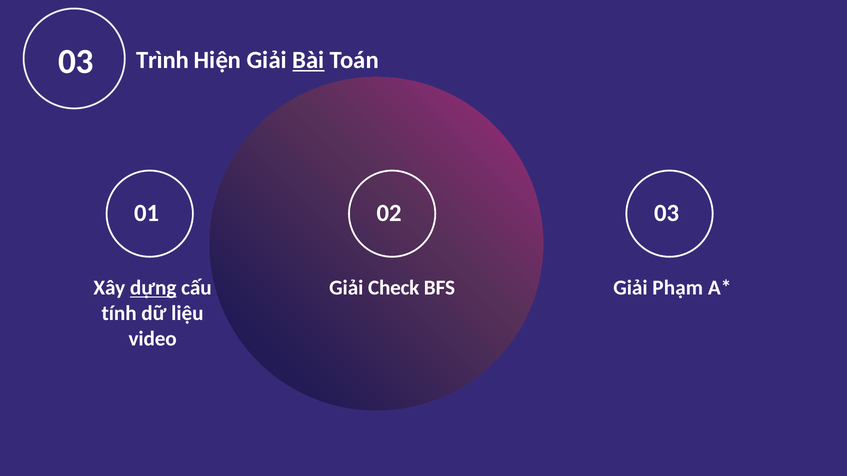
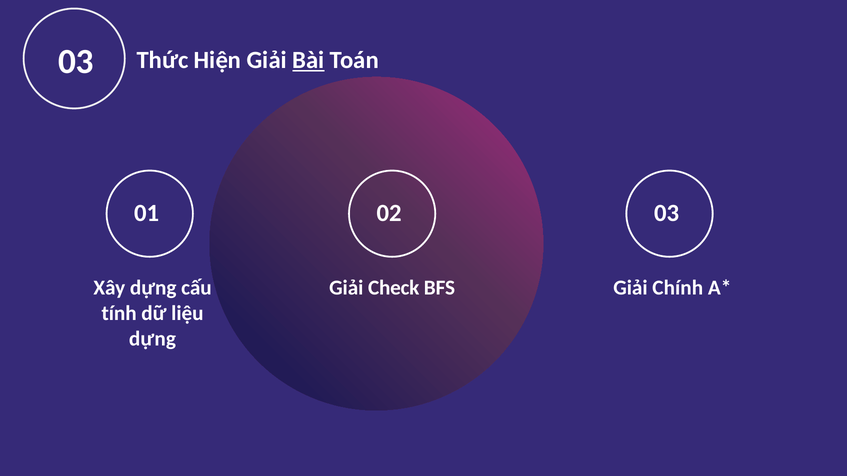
Trình: Trình -> Thức
dựng at (153, 288) underline: present -> none
Phạm: Phạm -> Chính
video at (153, 339): video -> dựng
